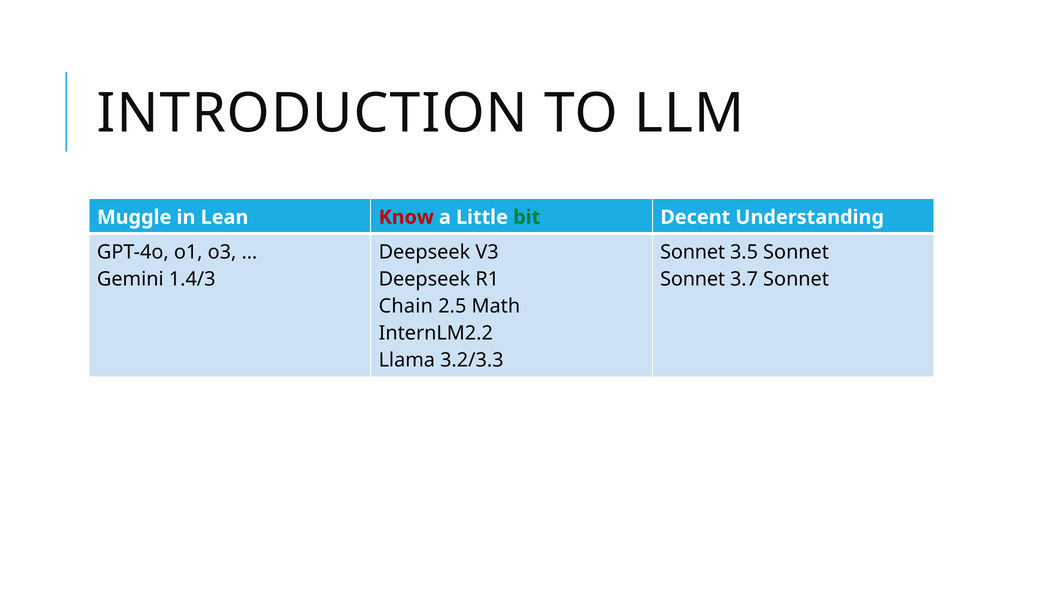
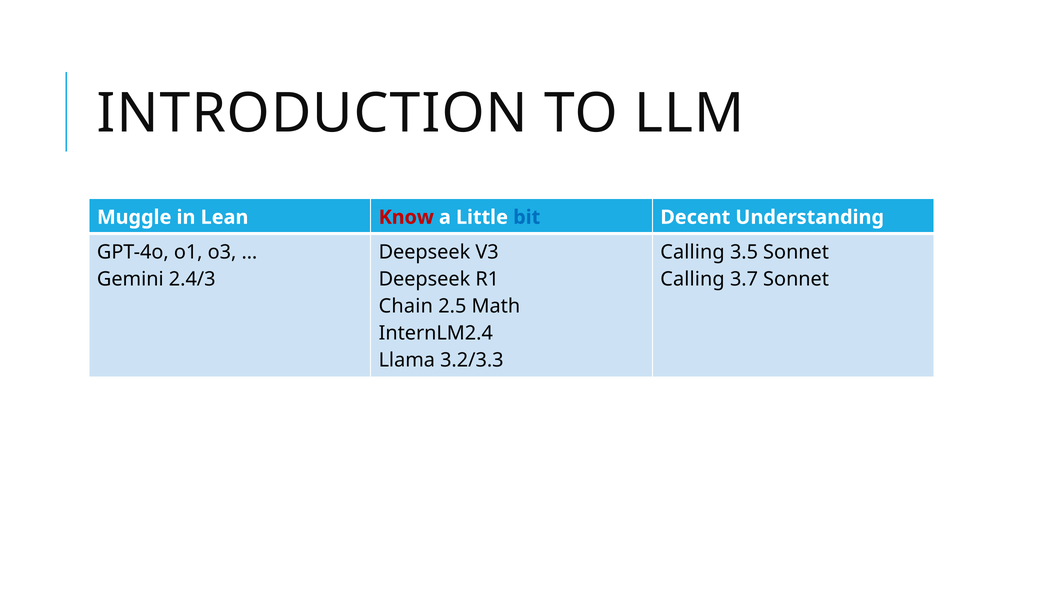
bit colour: green -> blue
Sonnet at (693, 252): Sonnet -> Calling
1.4/3: 1.4/3 -> 2.4/3
Sonnet at (693, 279): Sonnet -> Calling
InternLM2.2: InternLM2.2 -> InternLM2.4
